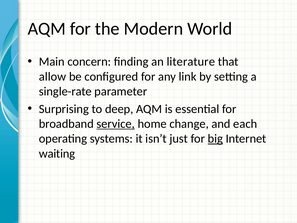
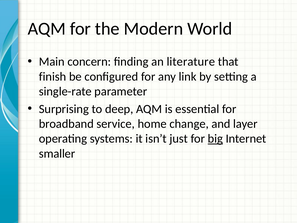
allow: allow -> finish
service underline: present -> none
each: each -> layer
waiting: waiting -> smaller
